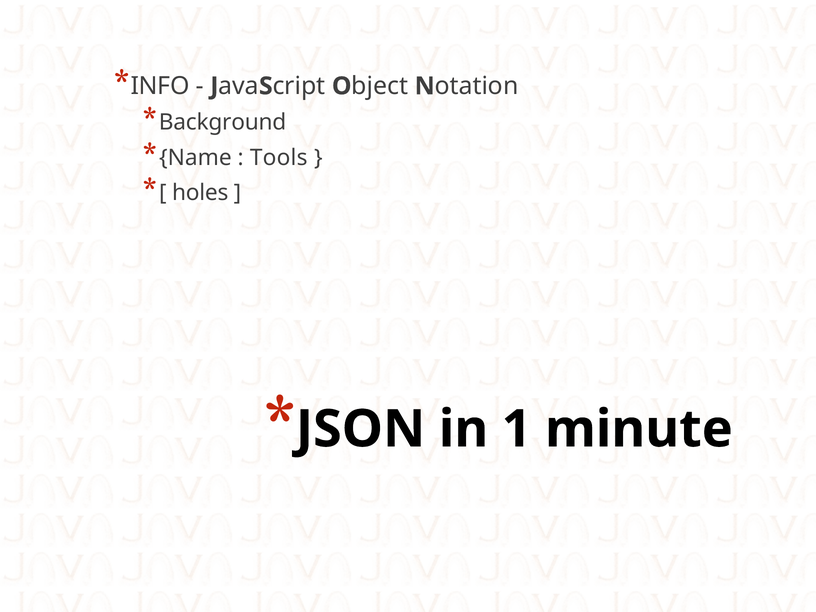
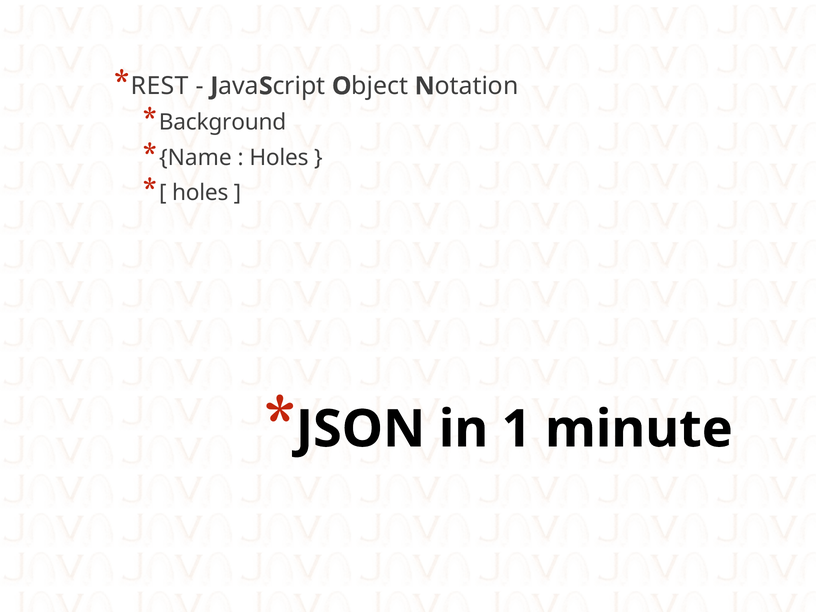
INFO: INFO -> REST
Tools at (279, 158): Tools -> Holes
